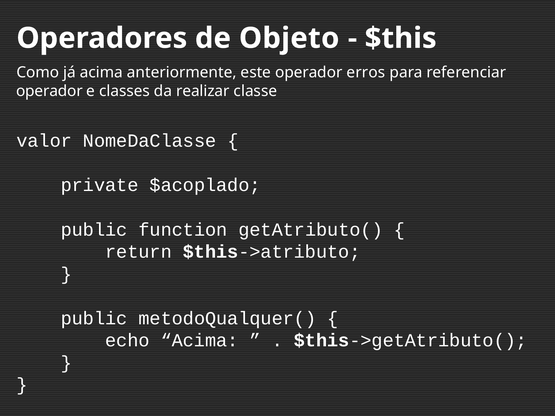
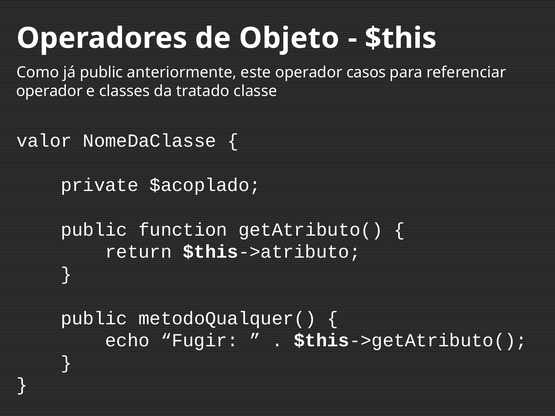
já acima: acima -> public
erros: erros -> casos
realizar: realizar -> tratado
echo Acima: Acima -> Fugir
